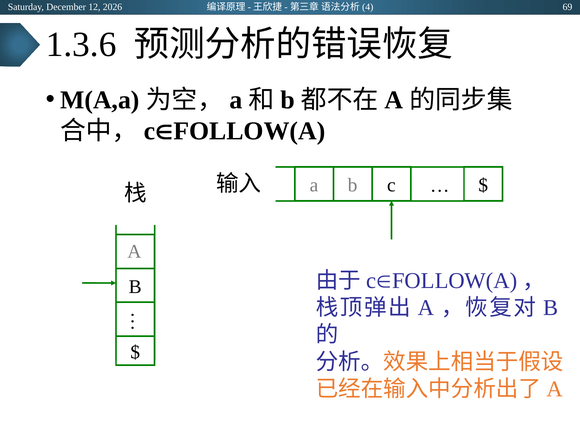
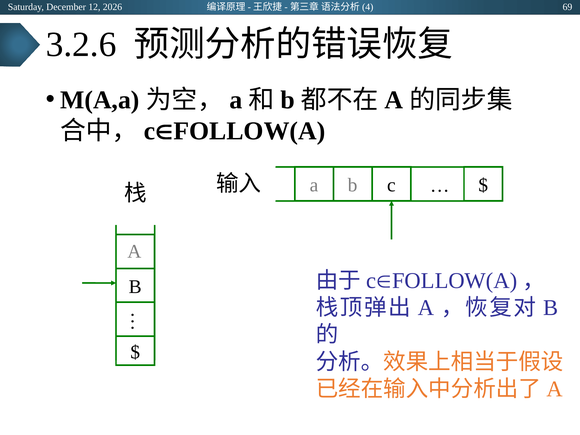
1.3.6: 1.3.6 -> 3.2.6
